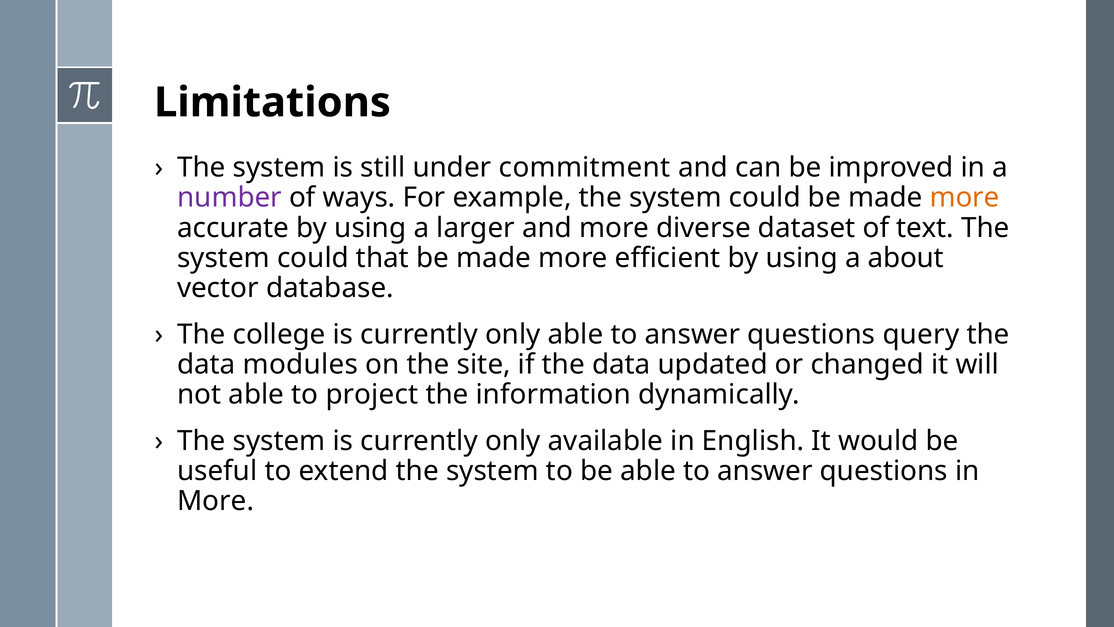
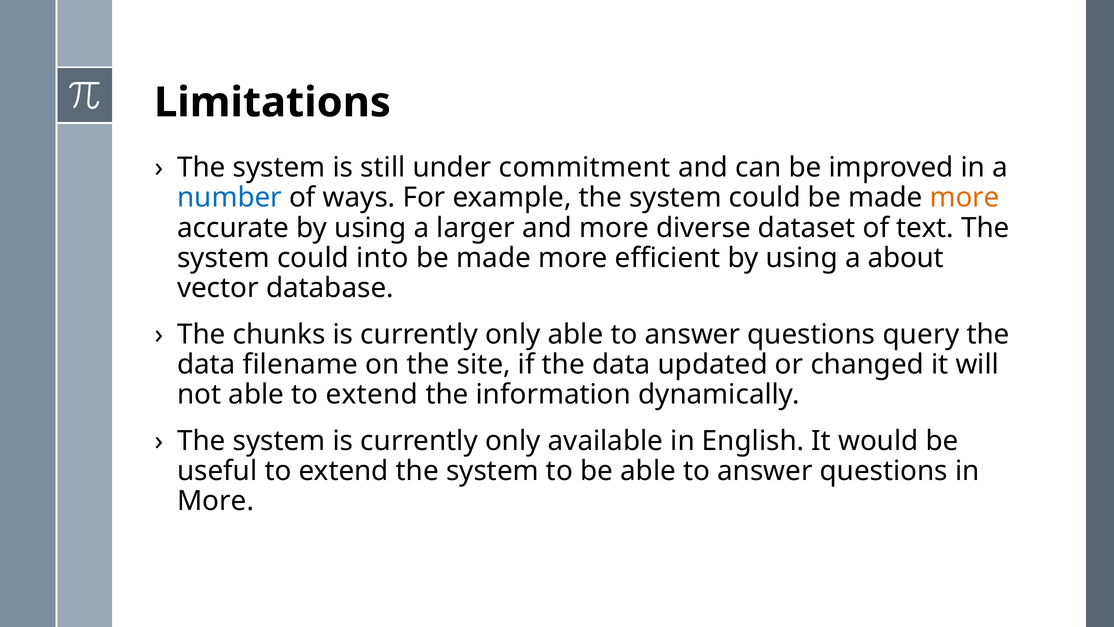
number colour: purple -> blue
that: that -> into
college: college -> chunks
modules: modules -> filename
able to project: project -> extend
